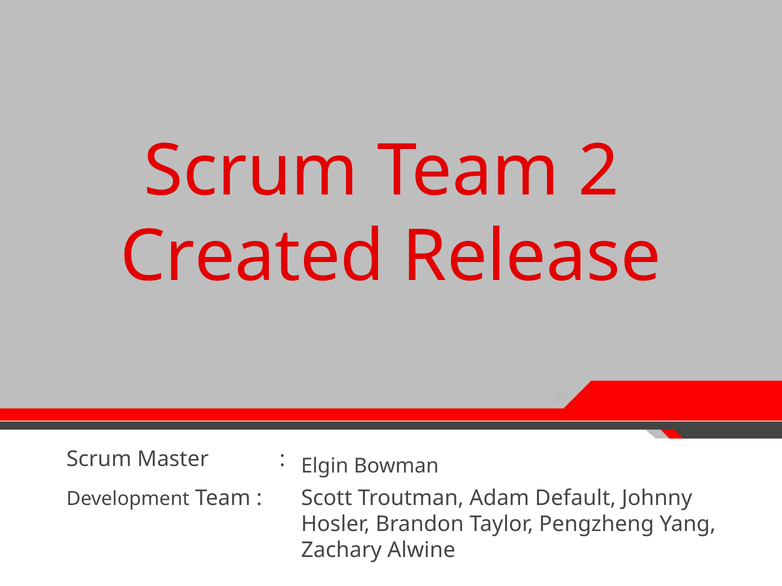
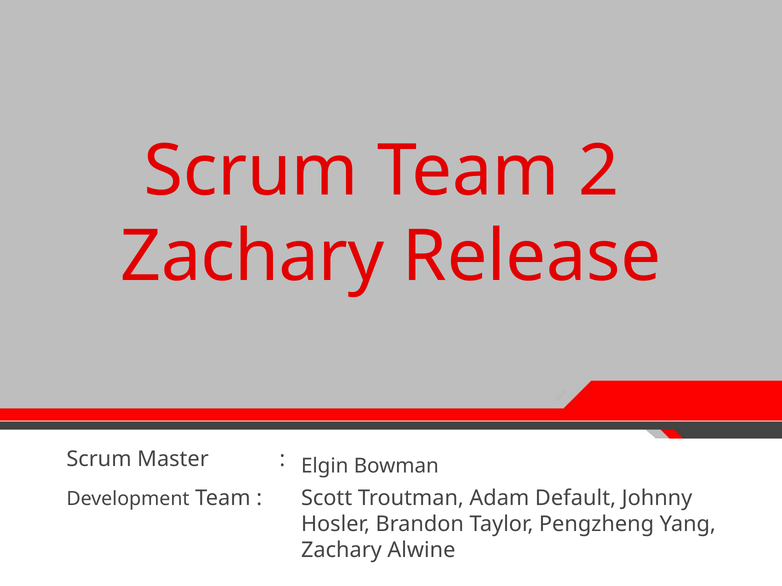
Created at (252, 257): Created -> Zachary
